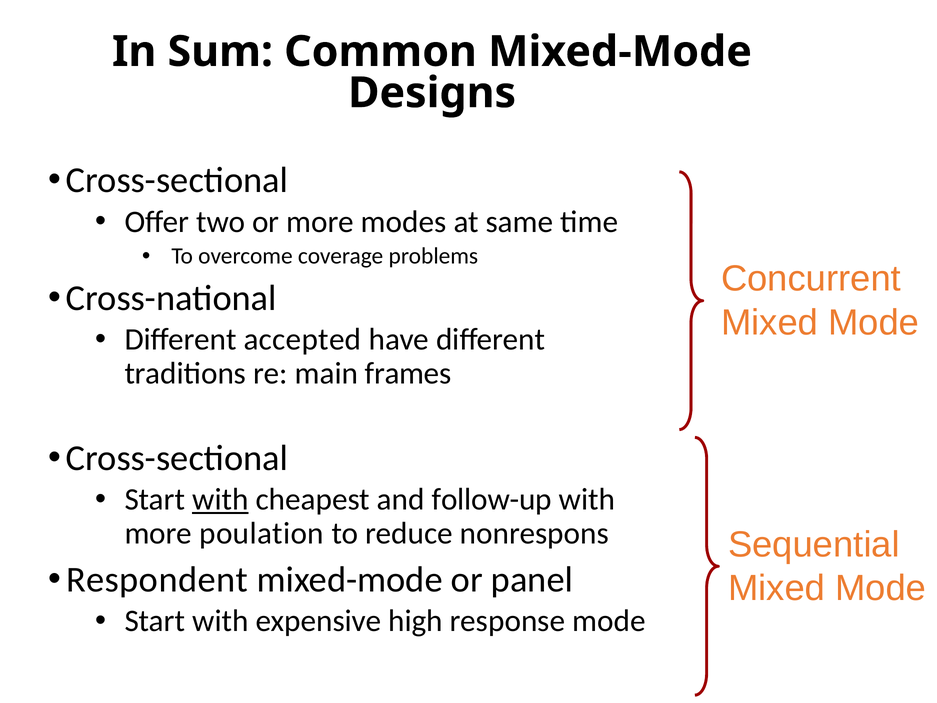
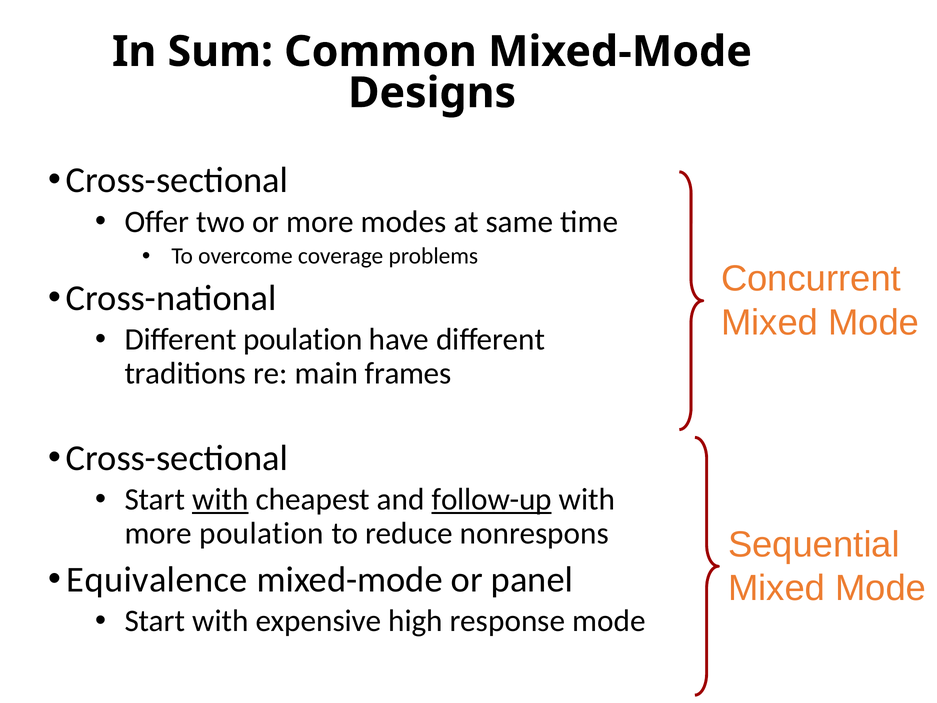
Different accepted: accepted -> poulation
follow-up underline: none -> present
Respondent: Respondent -> Equivalence
